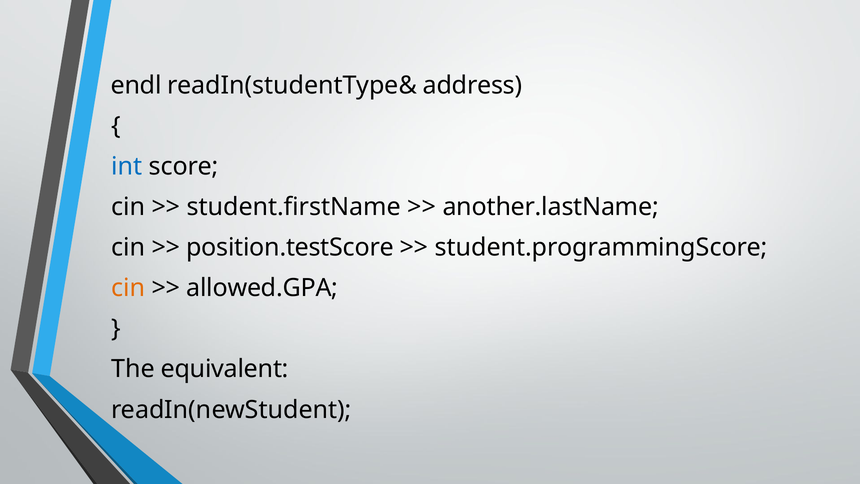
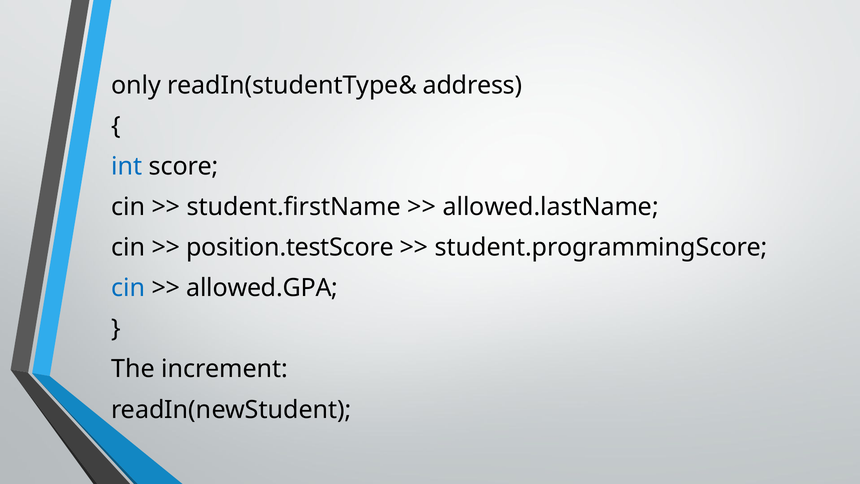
endl: endl -> only
another.lastName: another.lastName -> allowed.lastName
cin at (128, 288) colour: orange -> blue
equivalent: equivalent -> increment
